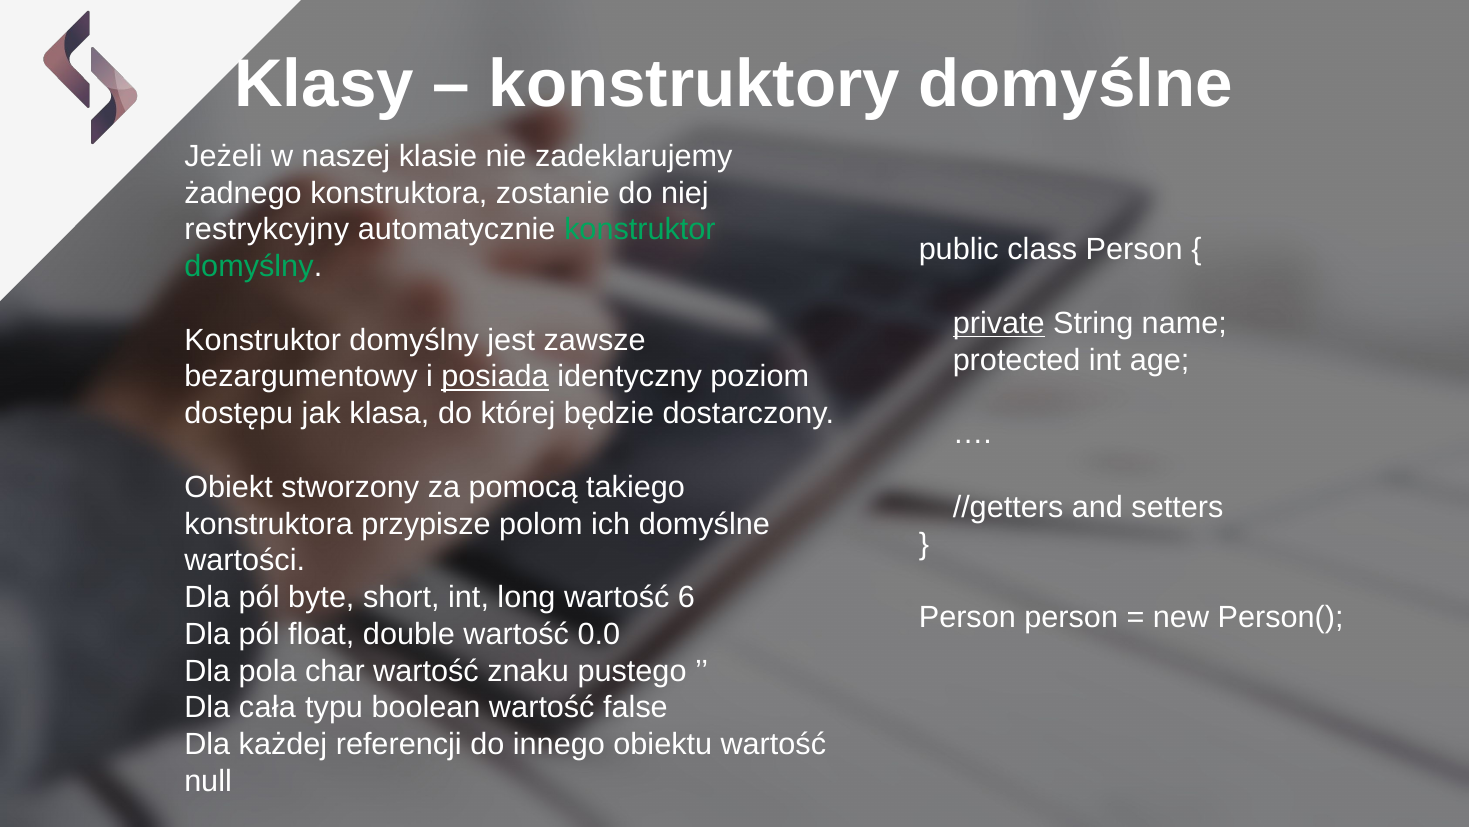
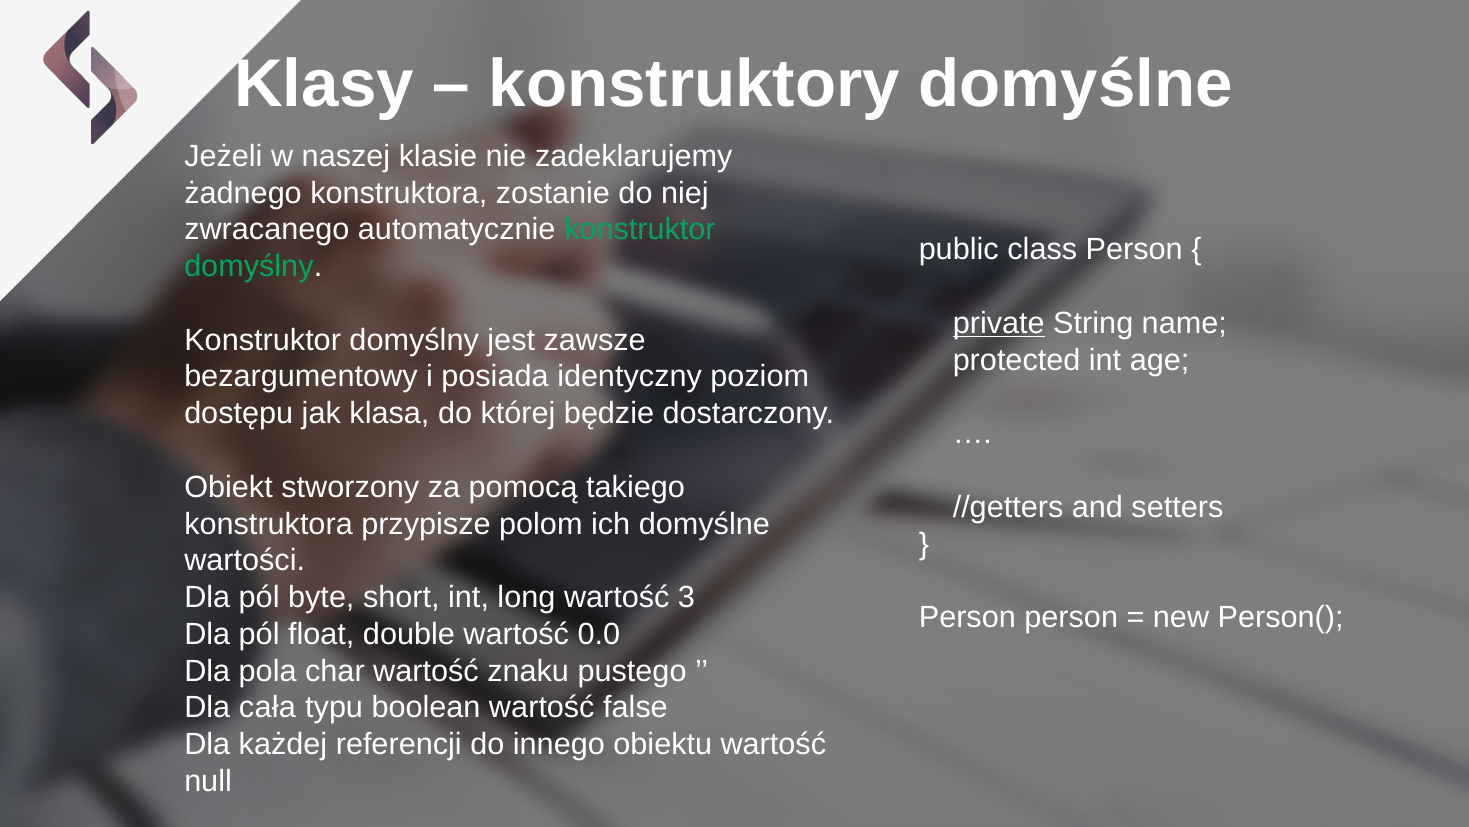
restrykcyjny: restrykcyjny -> zwracanego
posiada underline: present -> none
6: 6 -> 3
